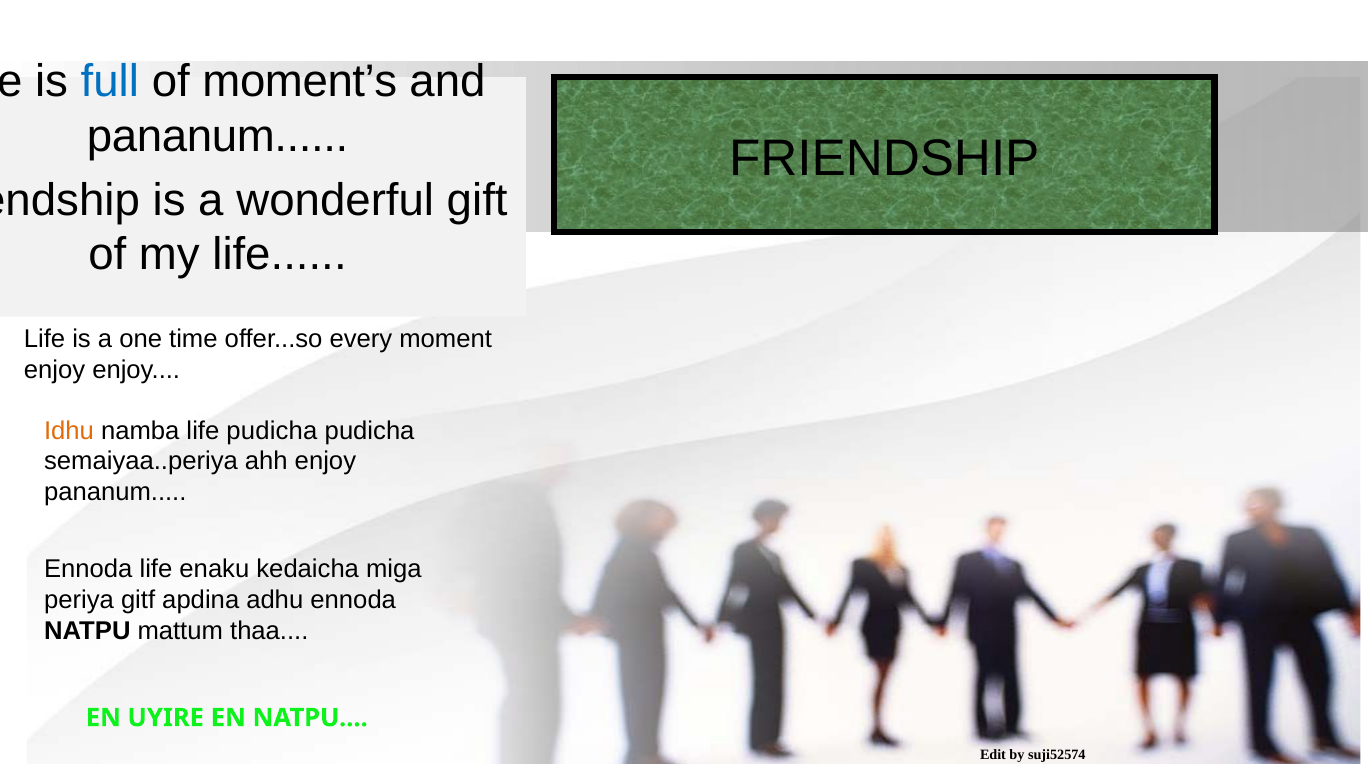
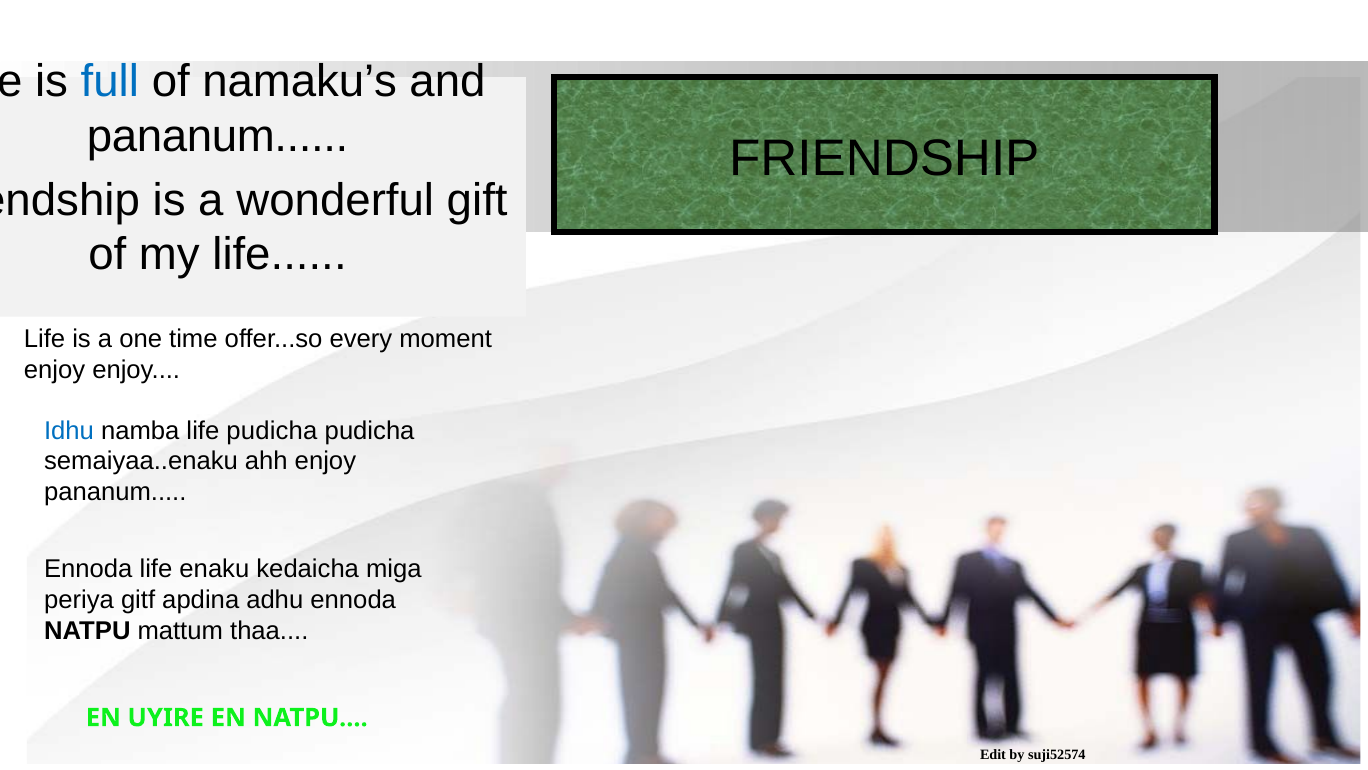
moment’s: moment’s -> namaku’s
Idhu colour: orange -> blue
semaiyaa..periya: semaiyaa..periya -> semaiyaa..enaku
